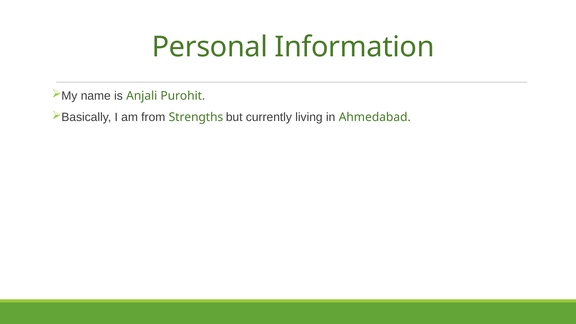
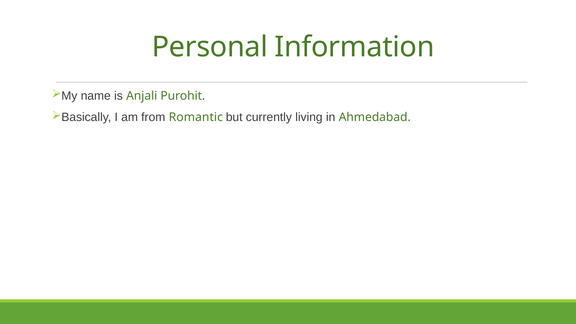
Strengths: Strengths -> Romantic
